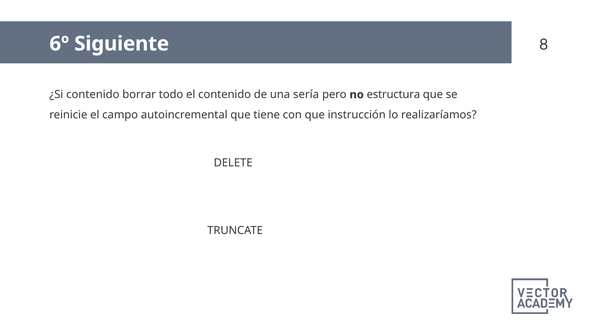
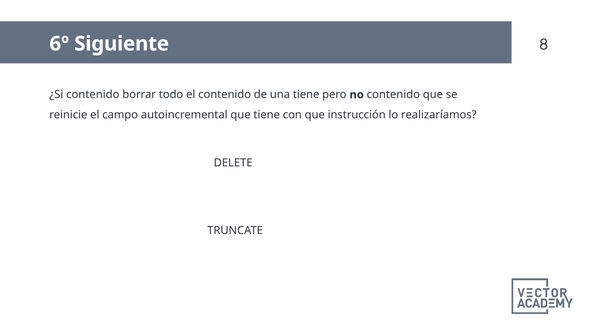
una sería: sería -> tiene
no estructura: estructura -> contenido
